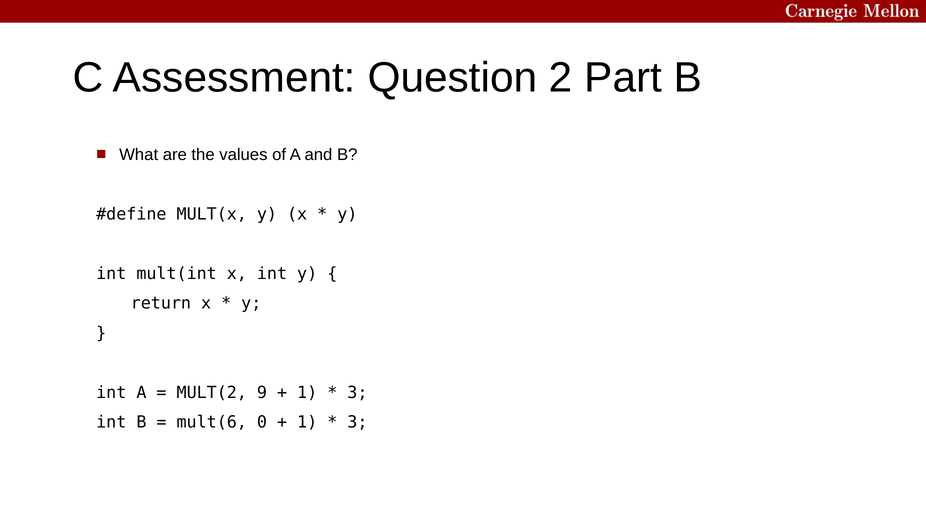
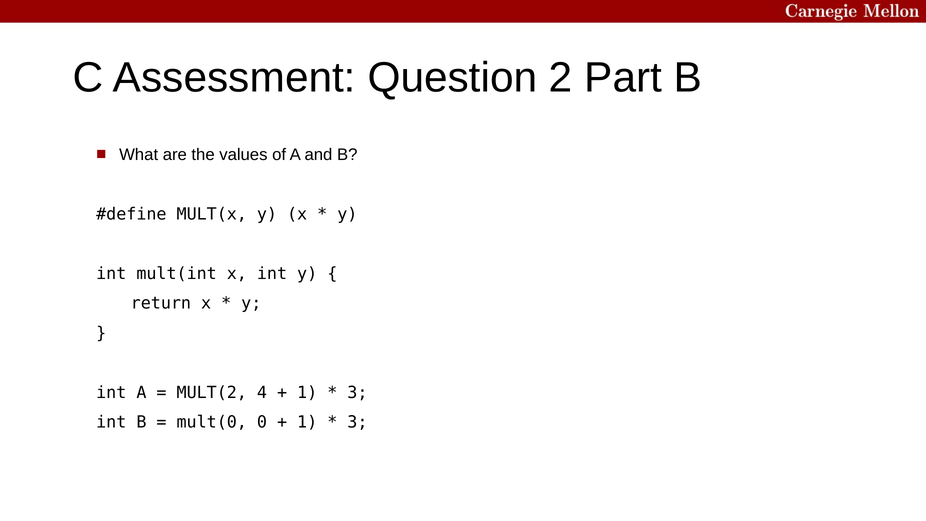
9: 9 -> 4
mult(6: mult(6 -> mult(0
